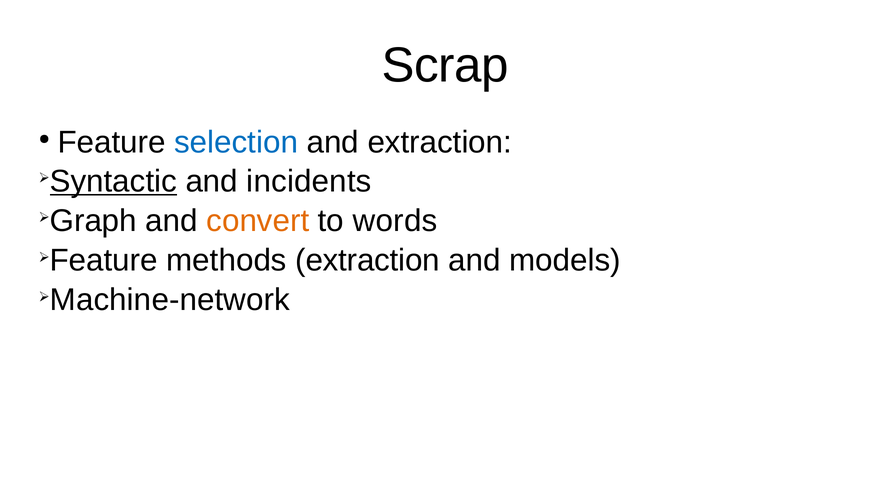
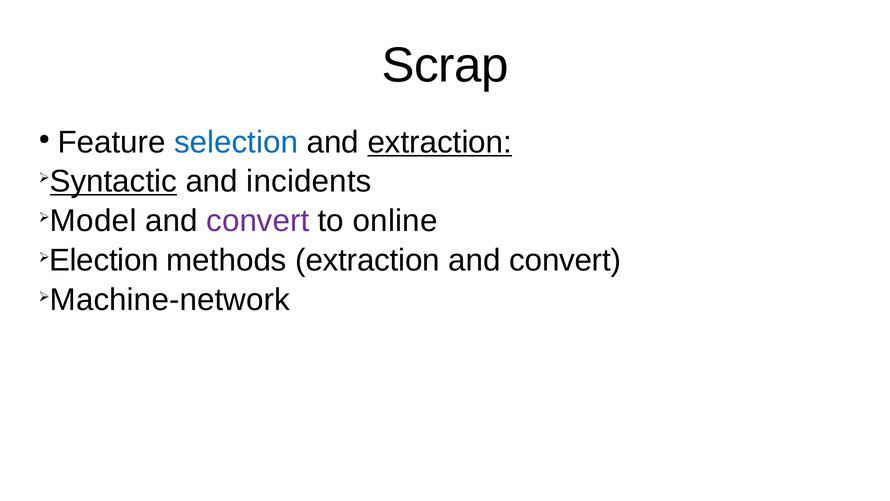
extraction at (440, 142) underline: none -> present
Graph: Graph -> Model
convert at (258, 221) colour: orange -> purple
words: words -> online
Feature at (104, 260): Feature -> Election
models at (565, 260): models -> convert
